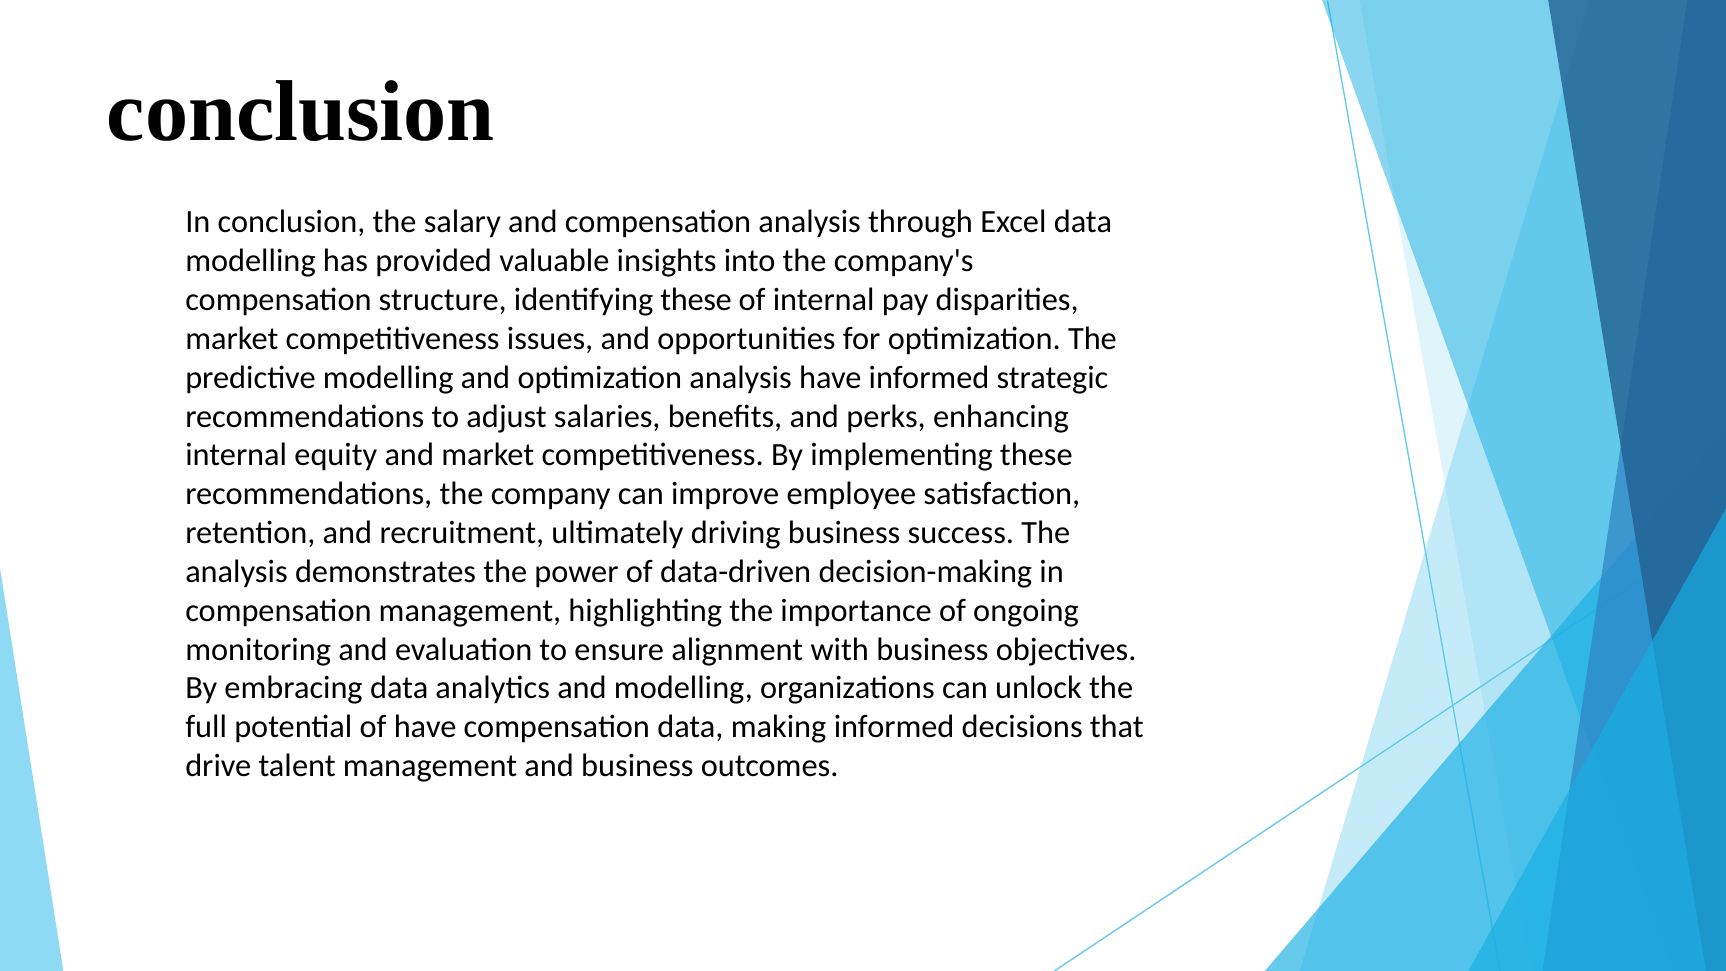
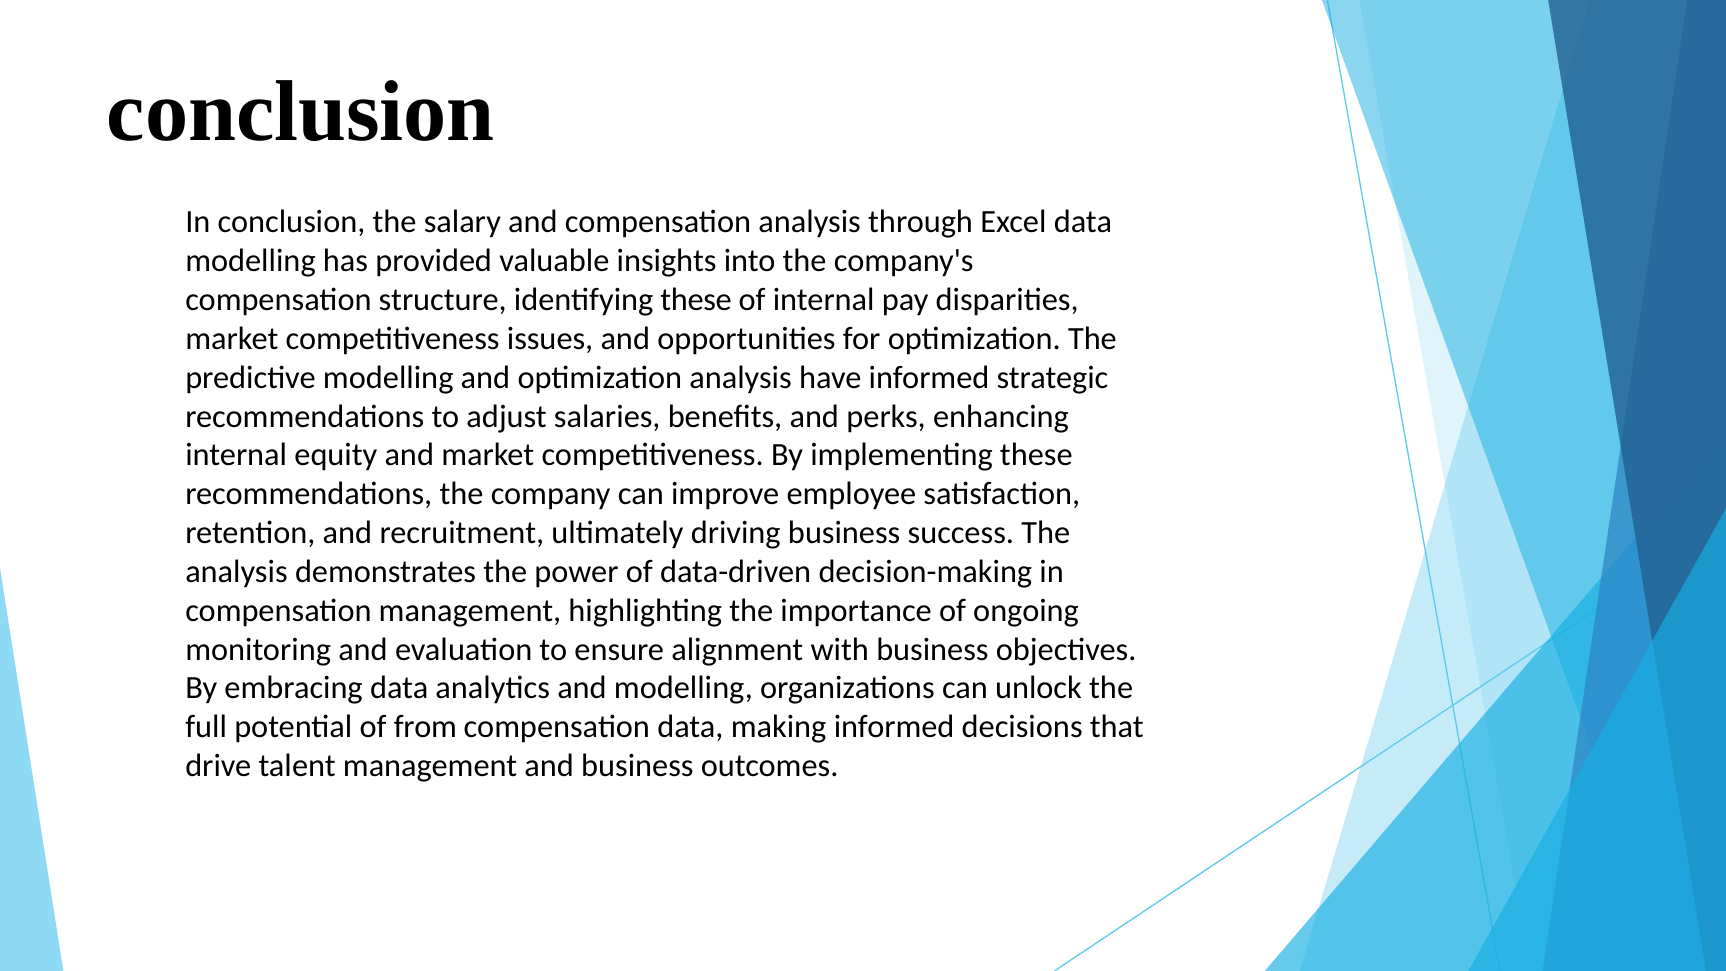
of have: have -> from
